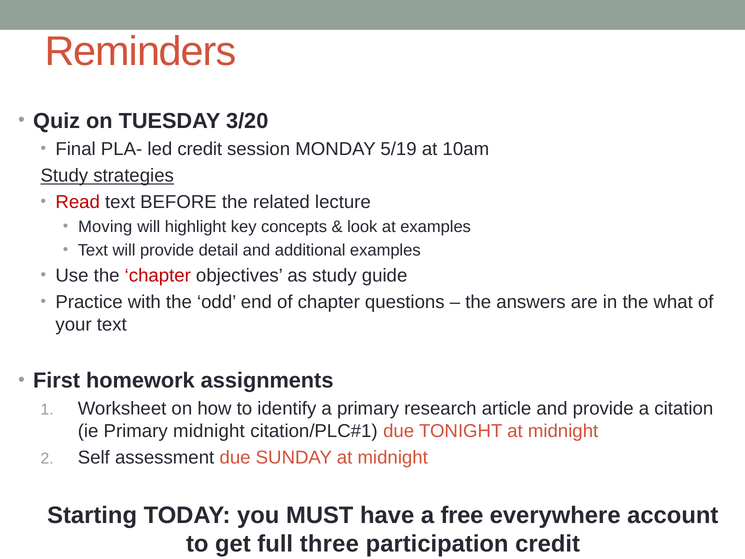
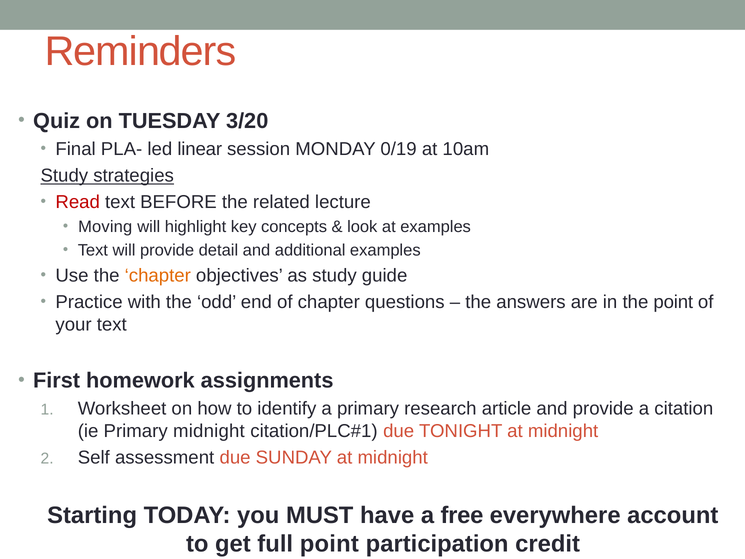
led credit: credit -> linear
5/19: 5/19 -> 0/19
chapter at (158, 276) colour: red -> orange
the what: what -> point
full three: three -> point
